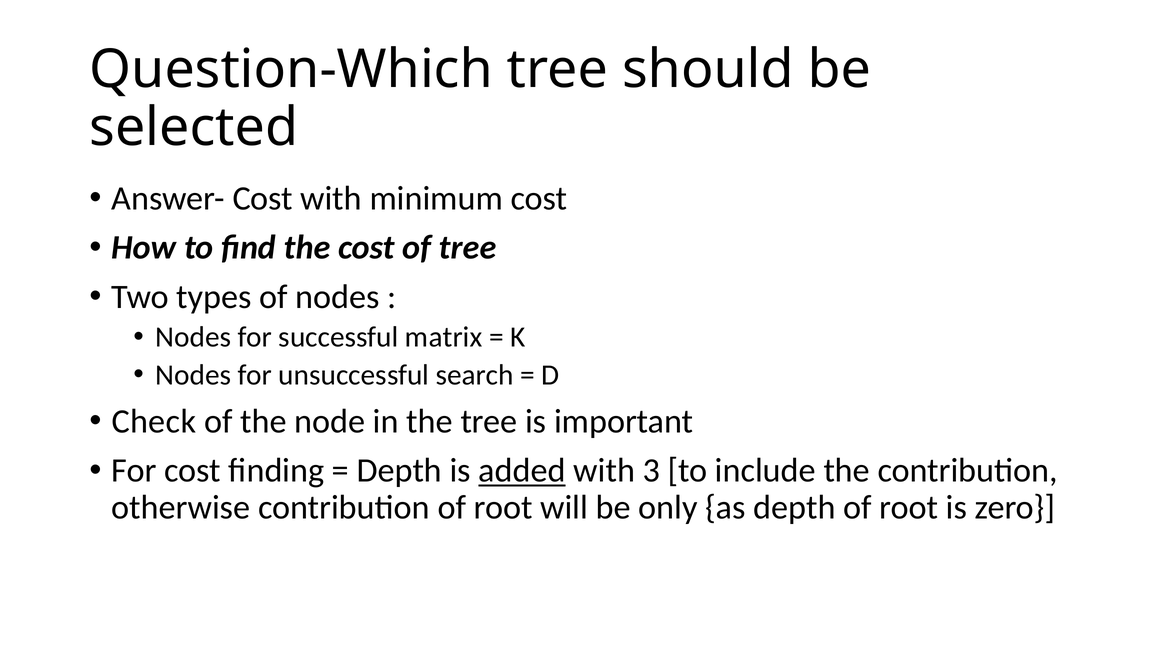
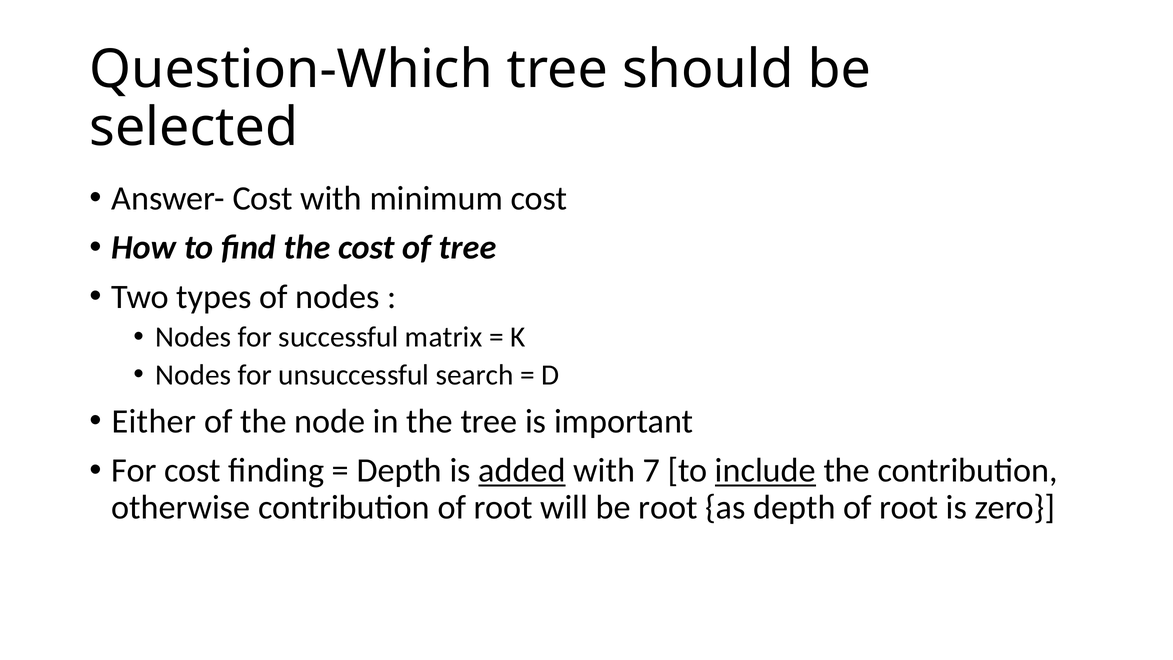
Check: Check -> Either
3: 3 -> 7
include underline: none -> present
be only: only -> root
